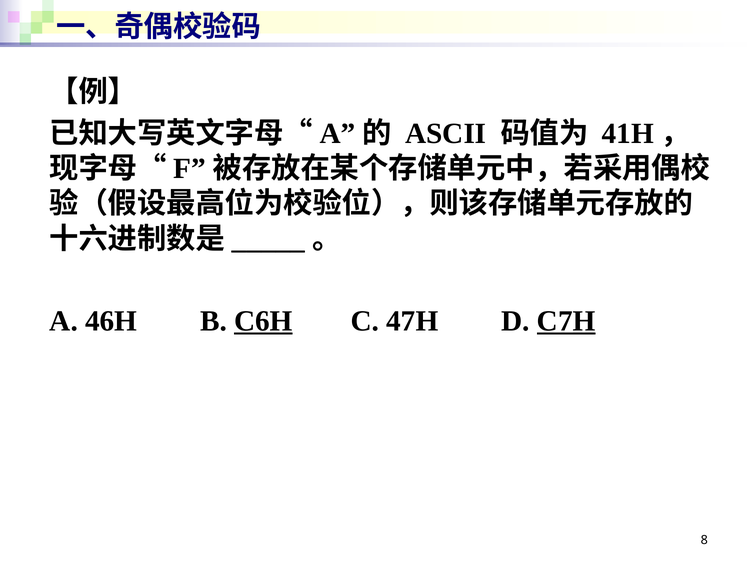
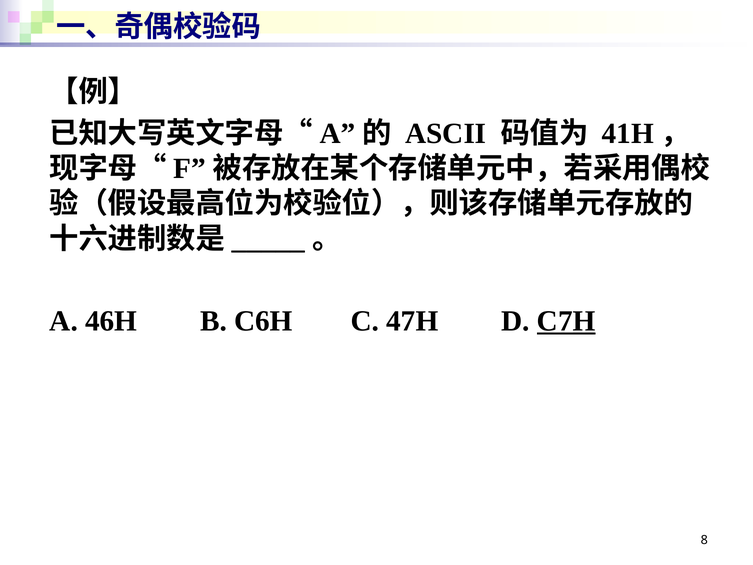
C6H underline: present -> none
